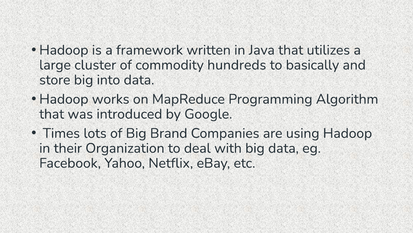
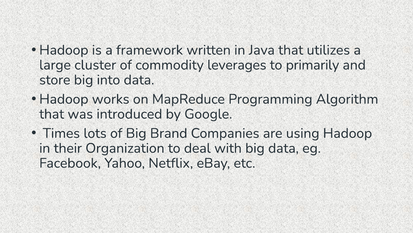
hundreds: hundreds -> leverages
basically: basically -> primarily
